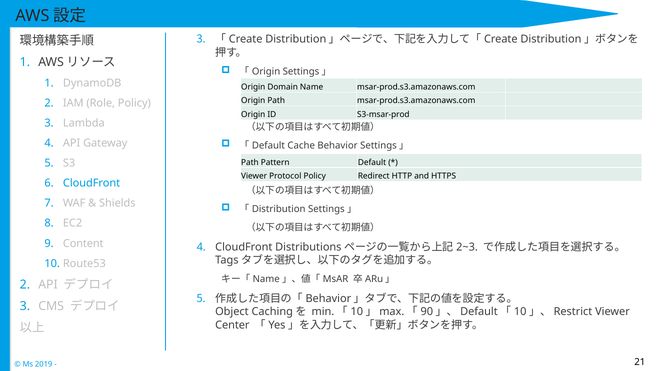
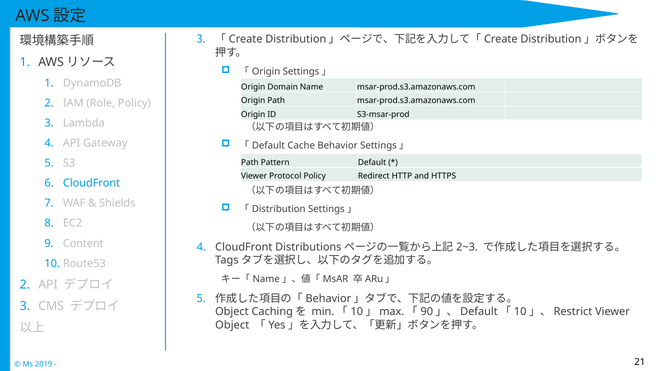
Center at (232, 325): Center -> Object
